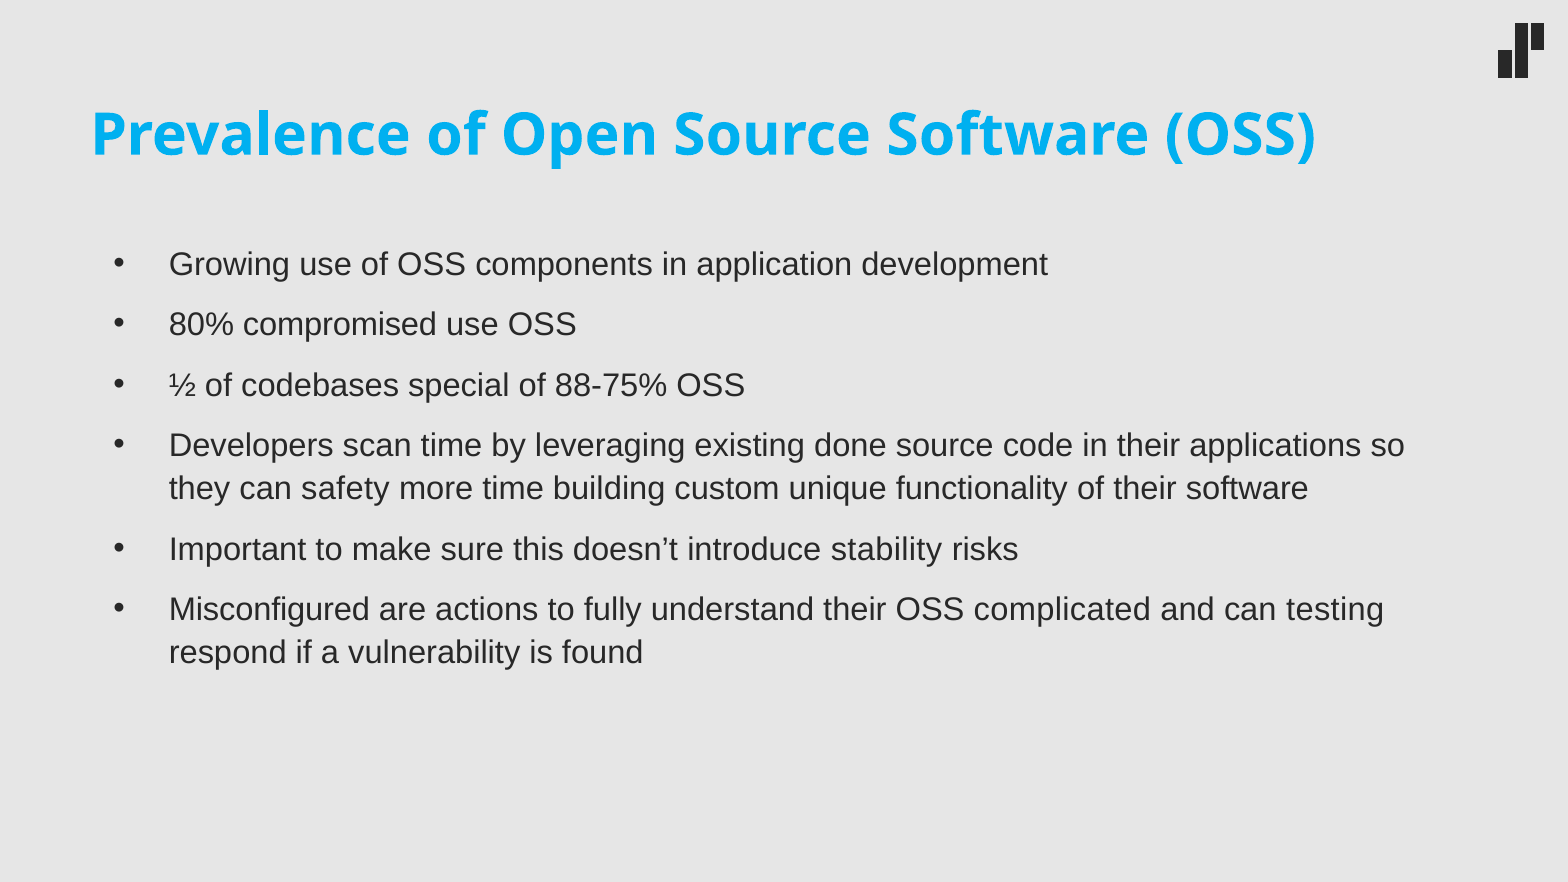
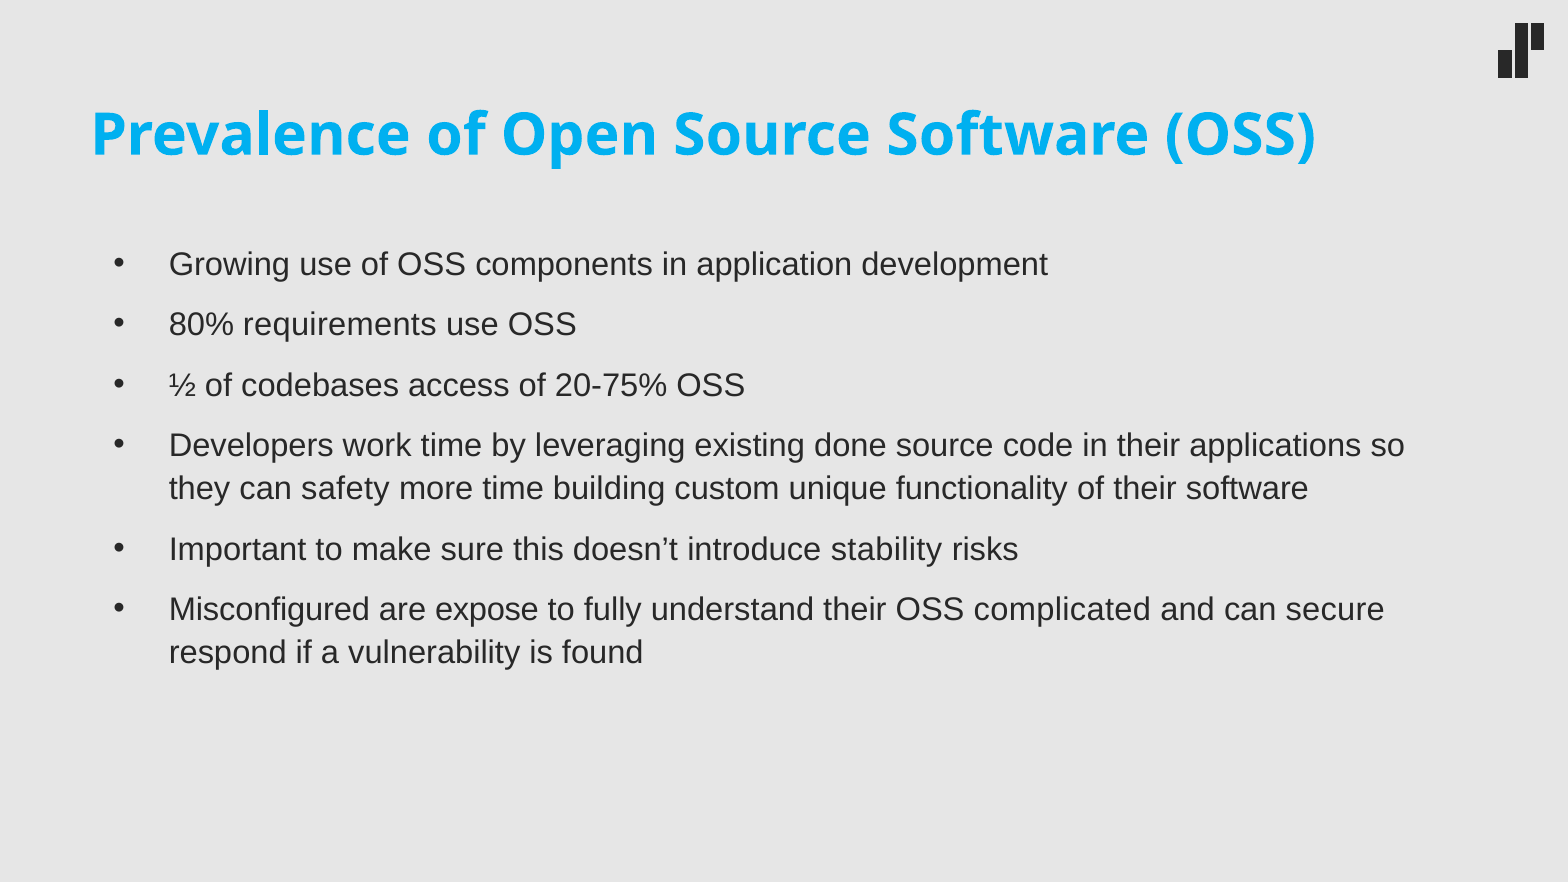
compromised: compromised -> requirements
special: special -> access
88-75%: 88-75% -> 20-75%
scan: scan -> work
actions: actions -> expose
testing: testing -> secure
